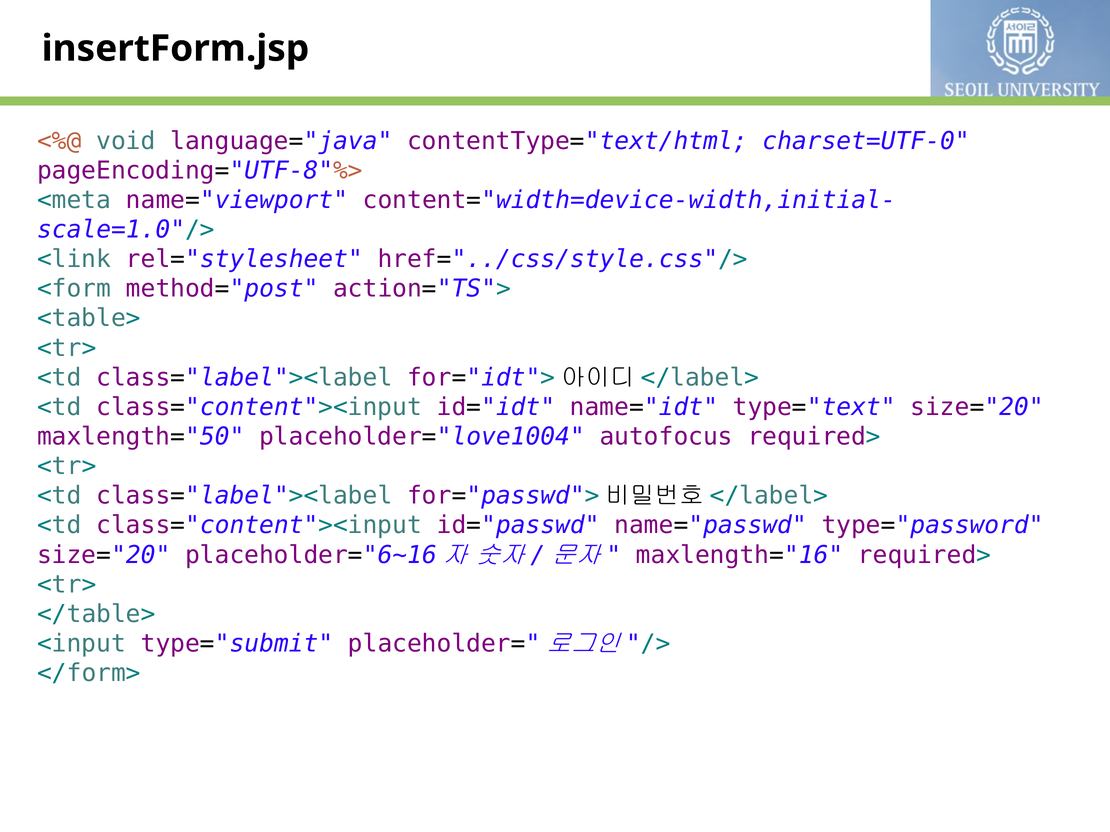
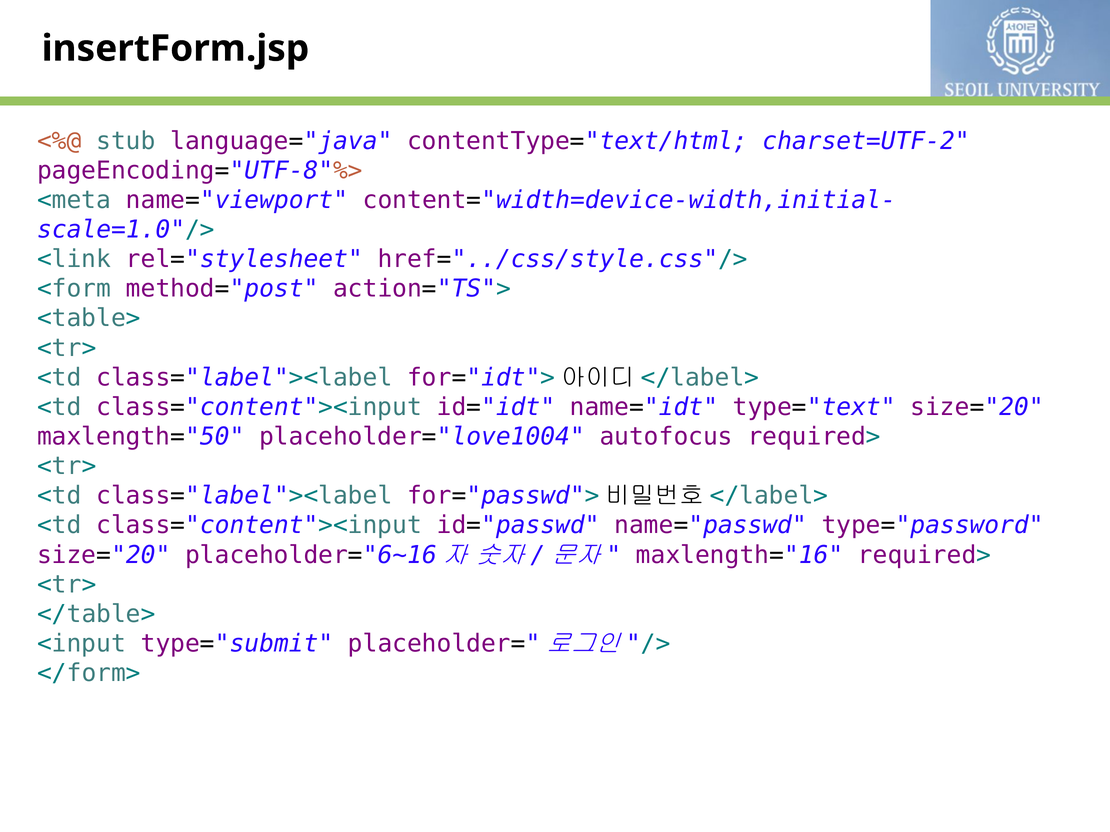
void: void -> stub
charset=UTF-0: charset=UTF-0 -> charset=UTF-2
